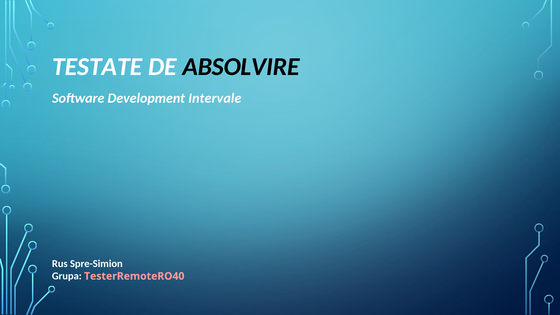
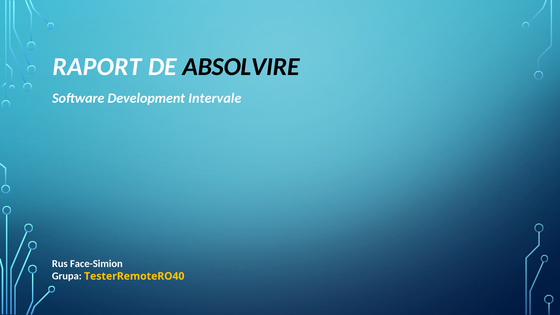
TESTATE: TESTATE -> RAPORT
Spre-Simion: Spre-Simion -> Face-Simion
TesterRemoteRO40 colour: pink -> yellow
